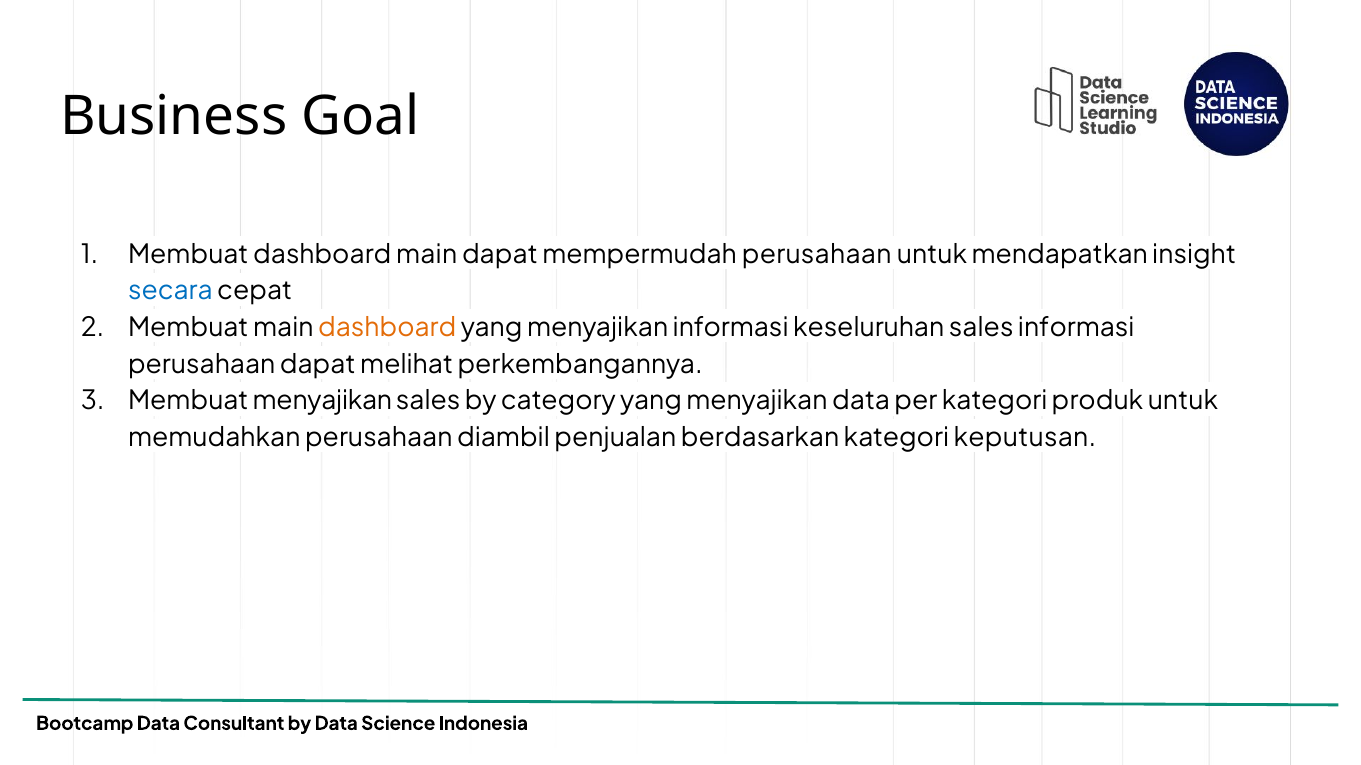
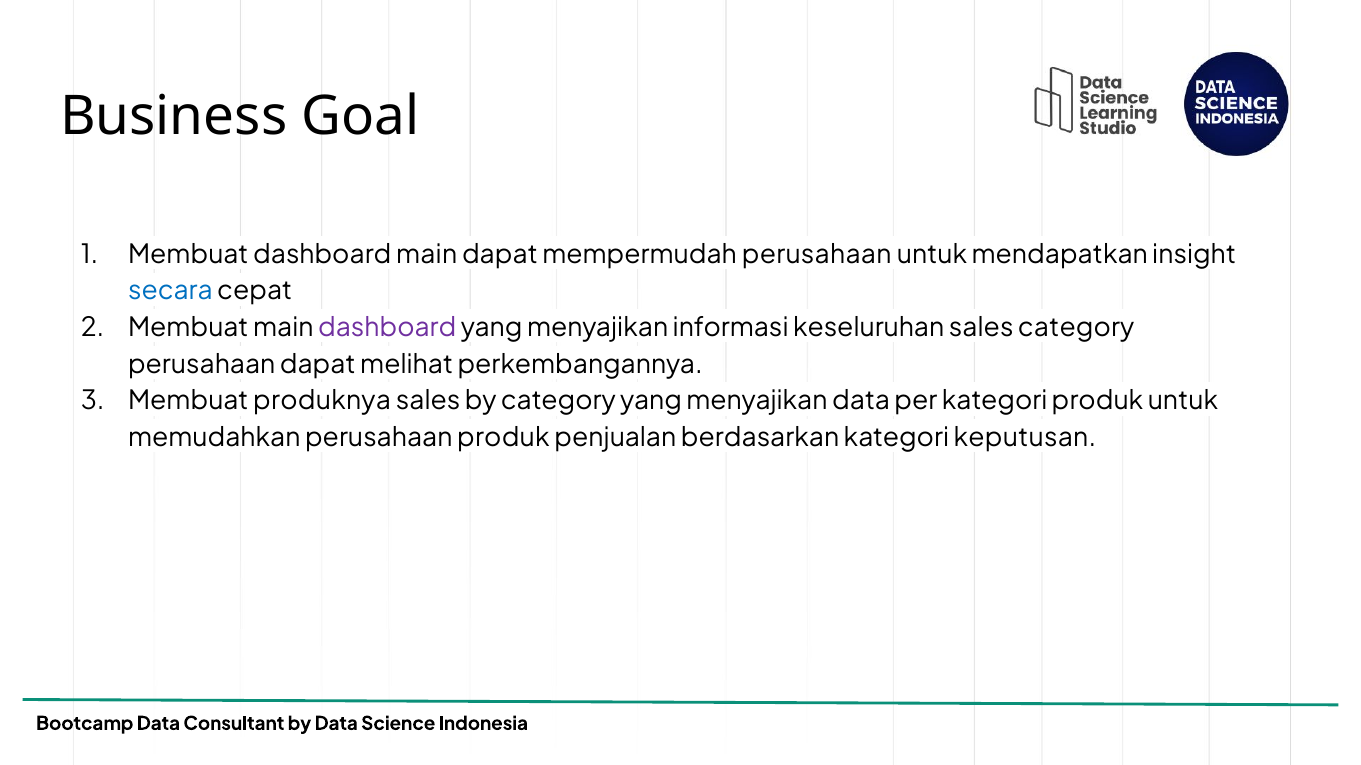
dashboard at (387, 328) colour: orange -> purple
sales informasi: informasi -> category
Membuat menyajikan: menyajikan -> produknya
perusahaan diambil: diambil -> produk
